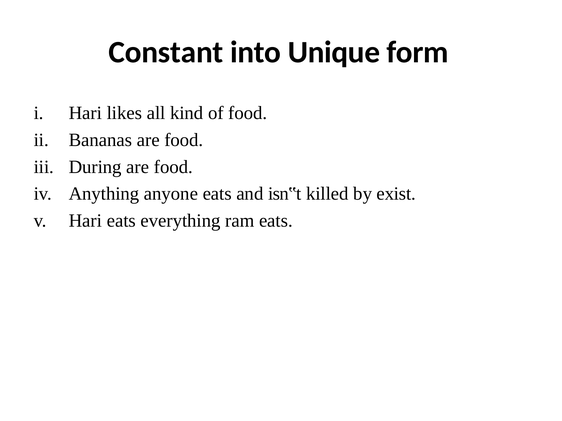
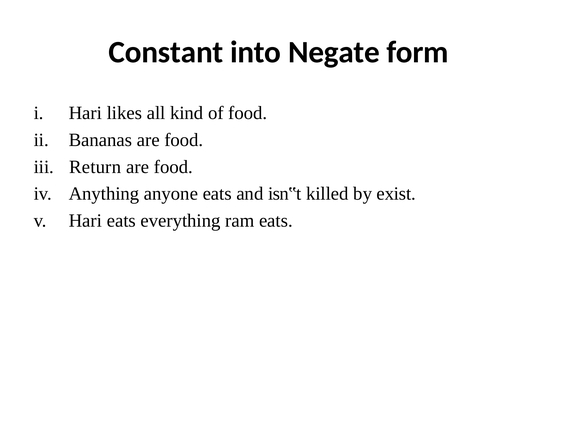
Unique: Unique -> Negate
During: During -> Return
